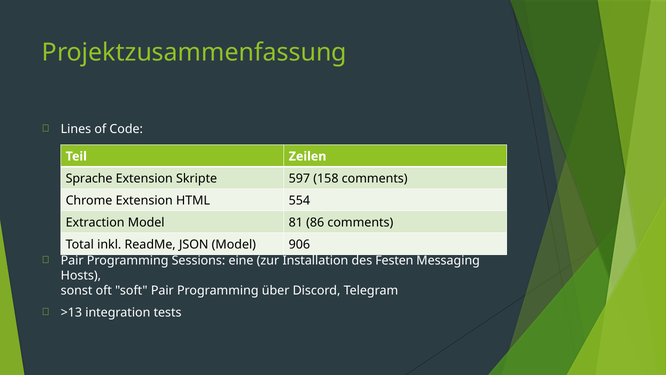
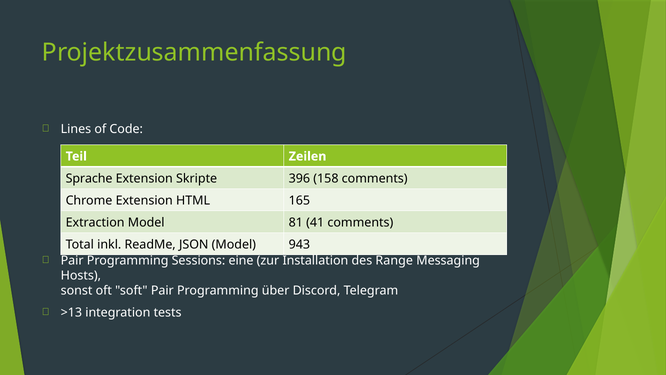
597: 597 -> 396
554: 554 -> 165
86: 86 -> 41
906: 906 -> 943
Festen: Festen -> Range
